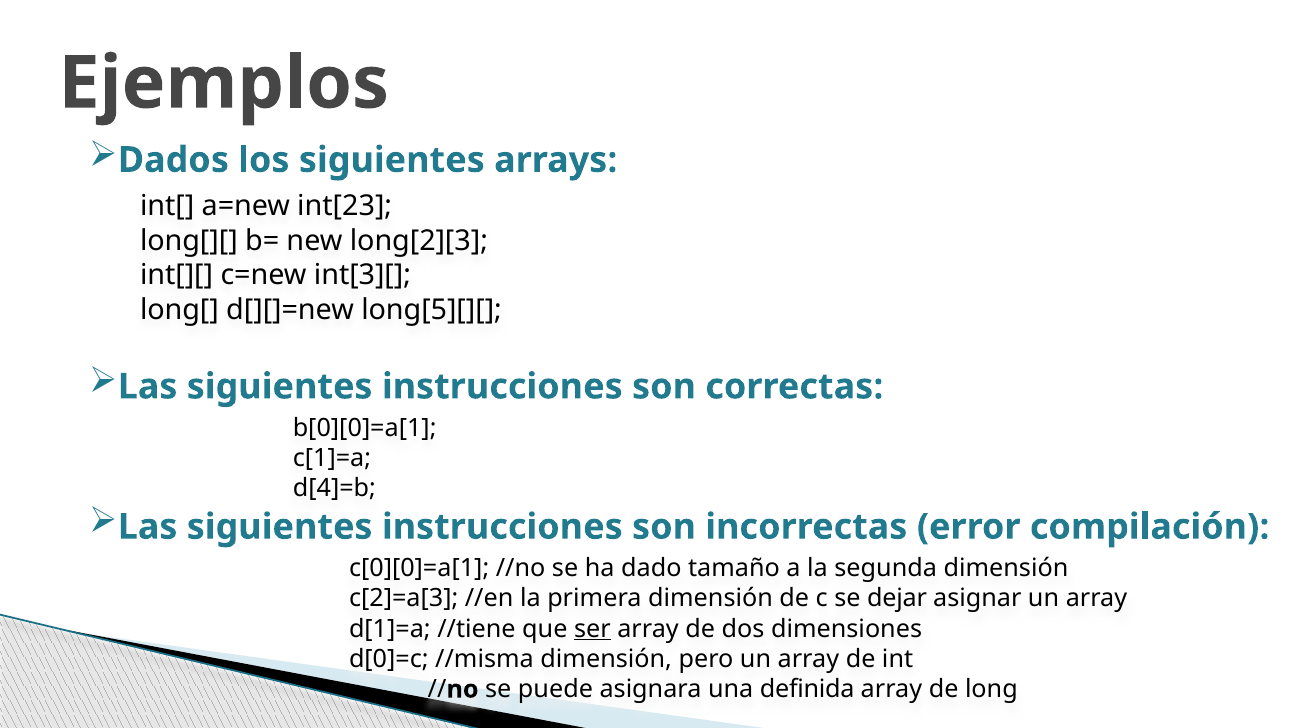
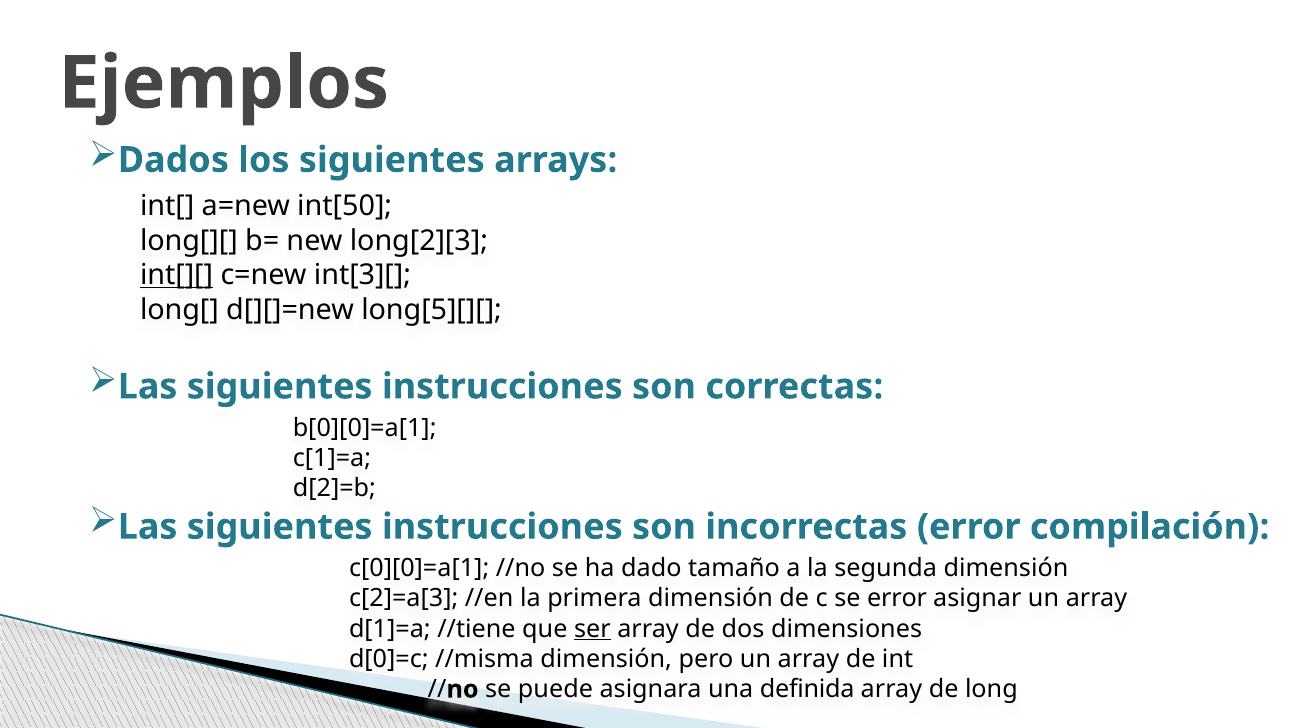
int[23: int[23 -> int[50
int[][ underline: none -> present
d[4]=b: d[4]=b -> d[2]=b
se dejar: dejar -> error
